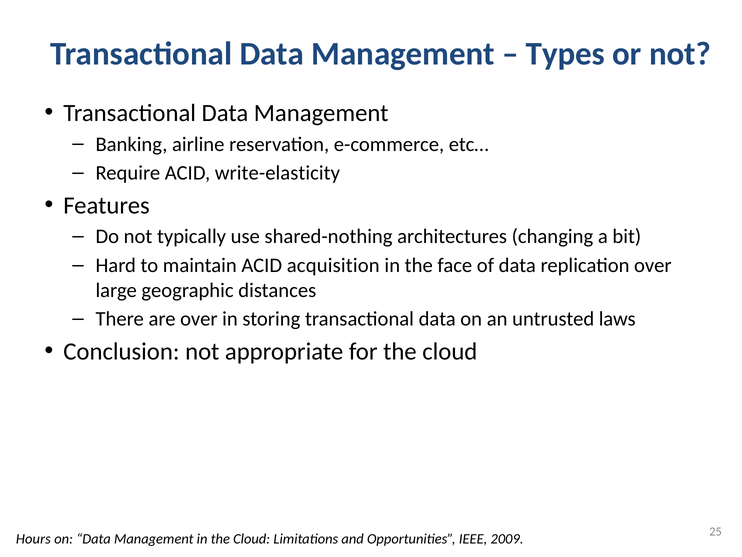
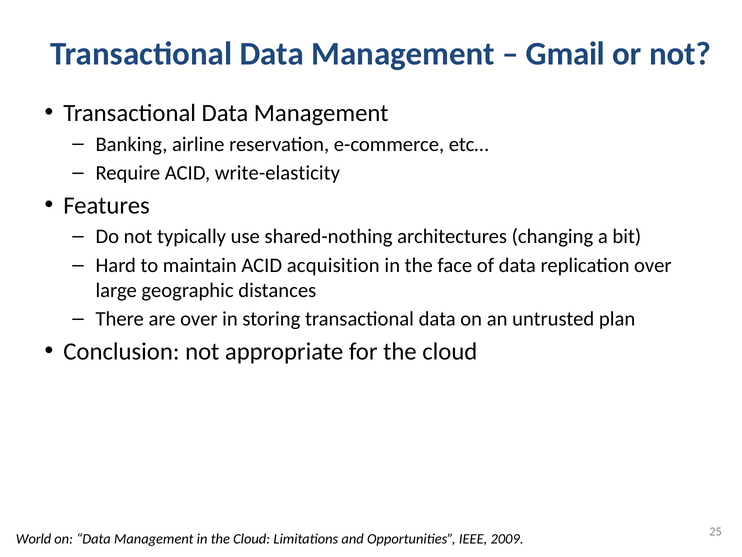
Types: Types -> Gmail
laws: laws -> plan
Hours: Hours -> World
